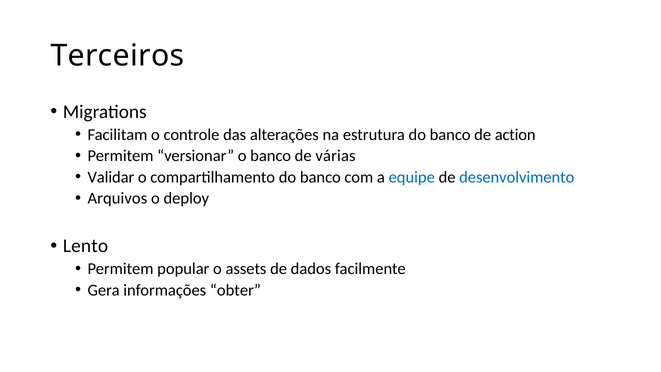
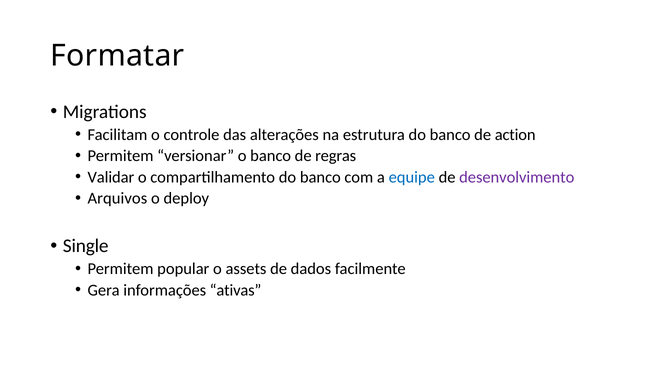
Terceiros: Terceiros -> Formatar
várias: várias -> regras
desenvolvimento colour: blue -> purple
Lento: Lento -> Single
obter: obter -> ativas
